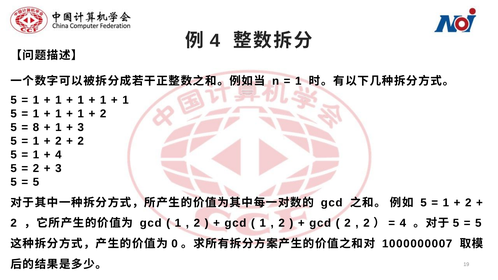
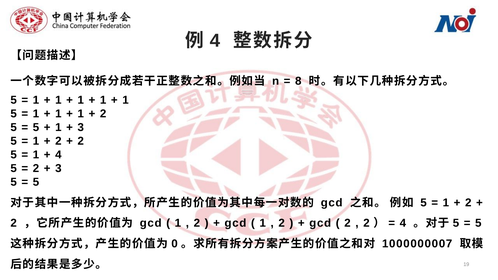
1 at (298, 81): 1 -> 8
8 at (36, 128): 8 -> 5
